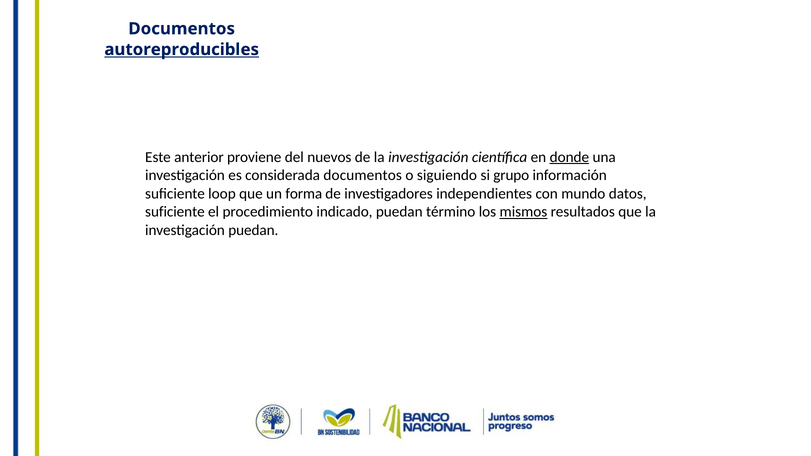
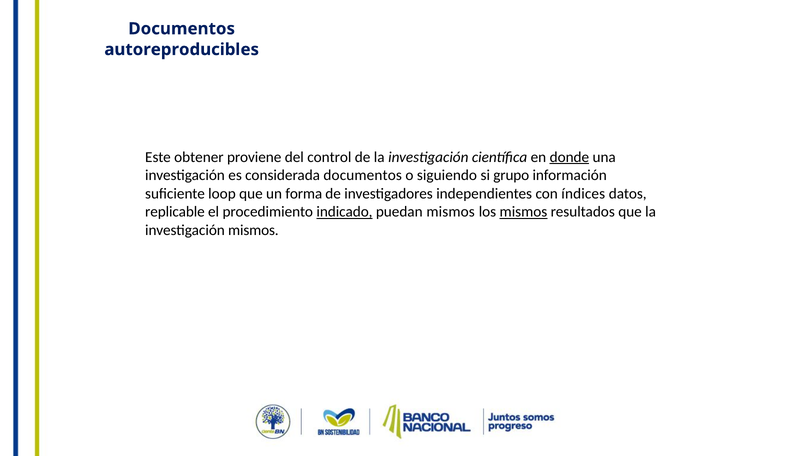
autoreproducibles underline: present -> none
anterior: anterior -> obtener
nuevos: nuevos -> control
mundo: mundo -> índices
suficiente at (175, 212): suficiente -> replicable
indicado underline: none -> present
puedan término: término -> mismos
investigación puedan: puedan -> mismos
